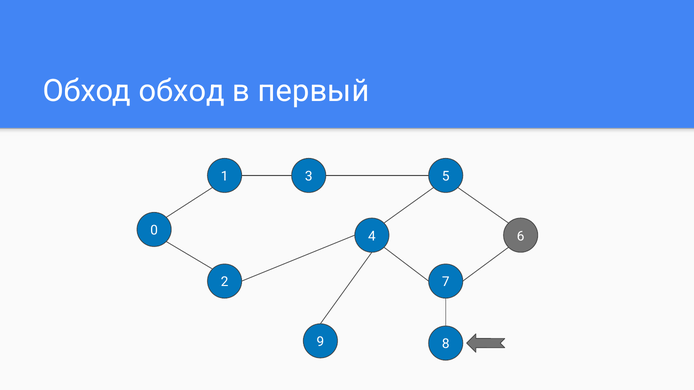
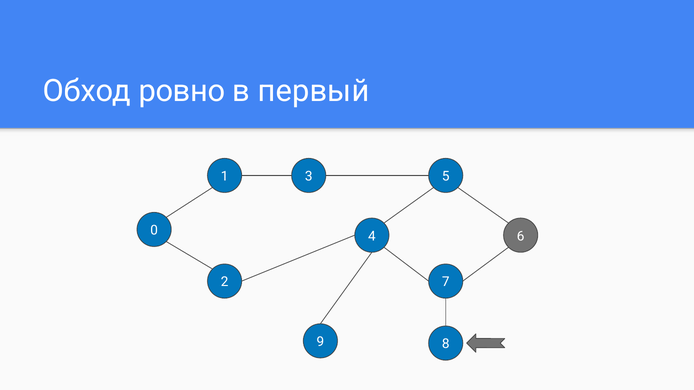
Обход обход: обход -> ровно
